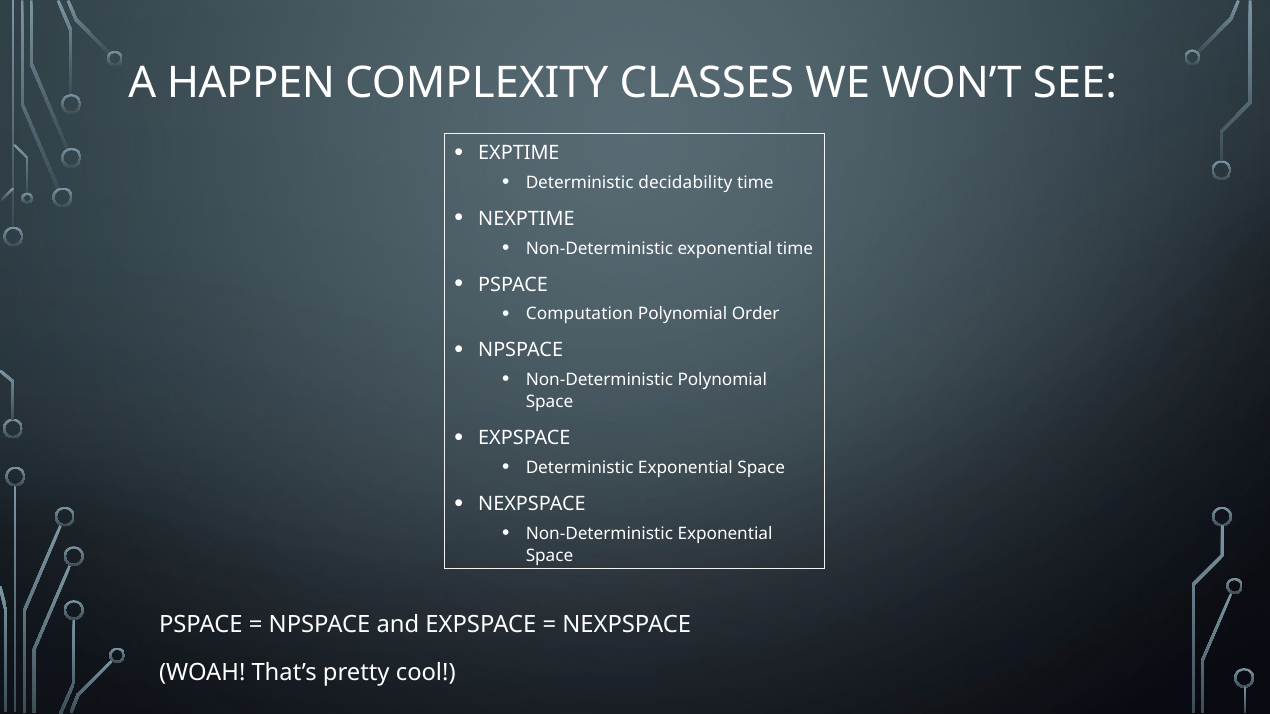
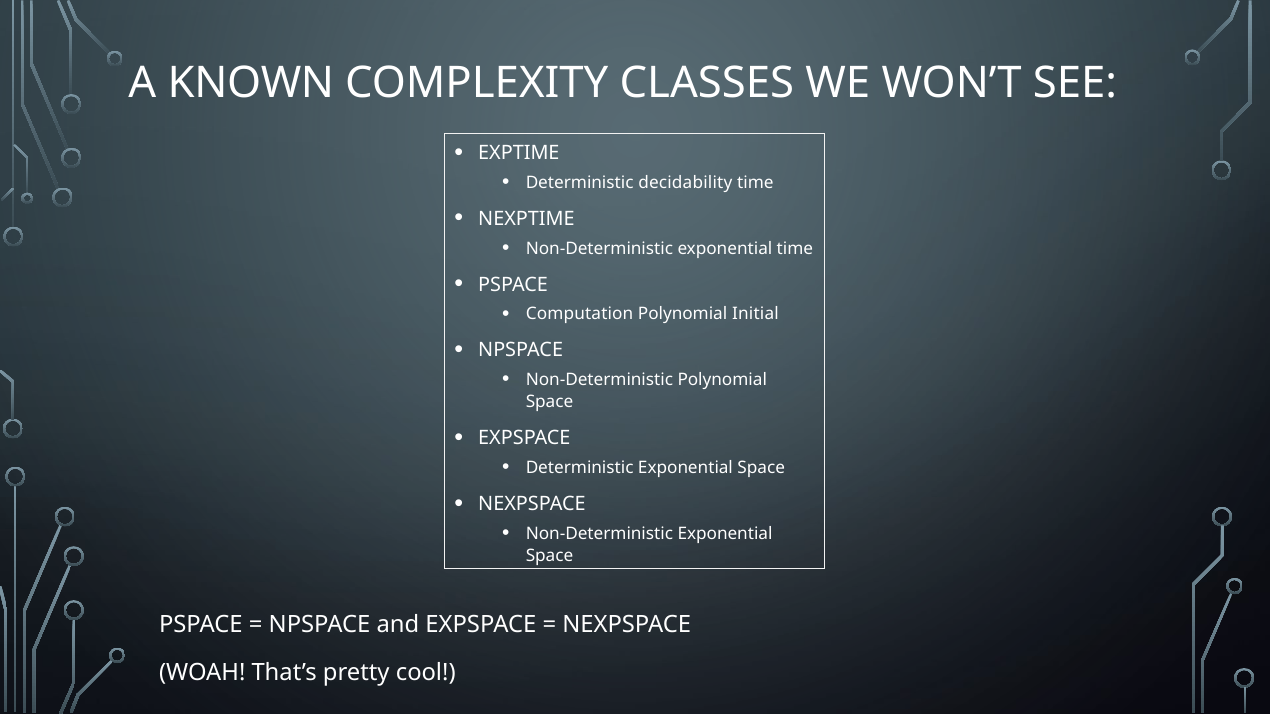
HAPPEN: HAPPEN -> KNOWN
Order: Order -> Initial
